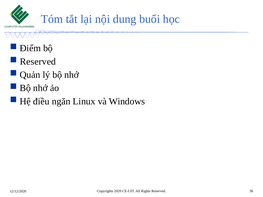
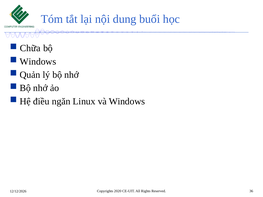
Điểm: Điểm -> Chữa
Reserved at (38, 62): Reserved -> Windows
